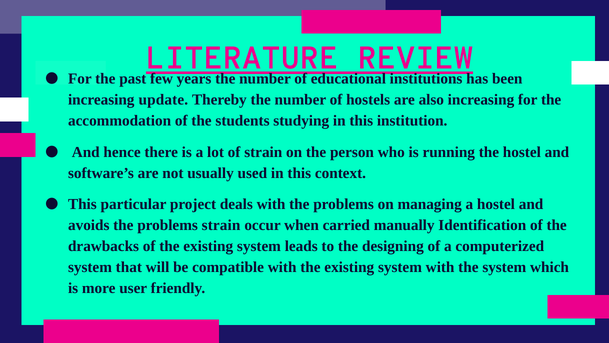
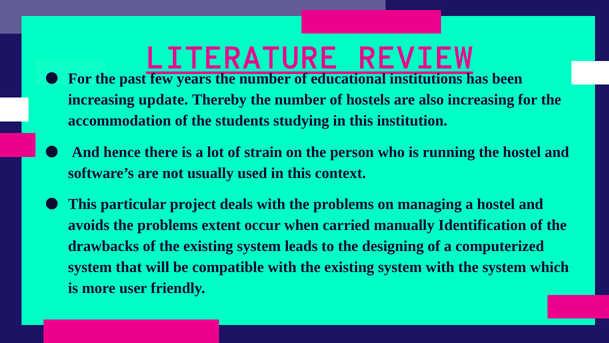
problems strain: strain -> extent
